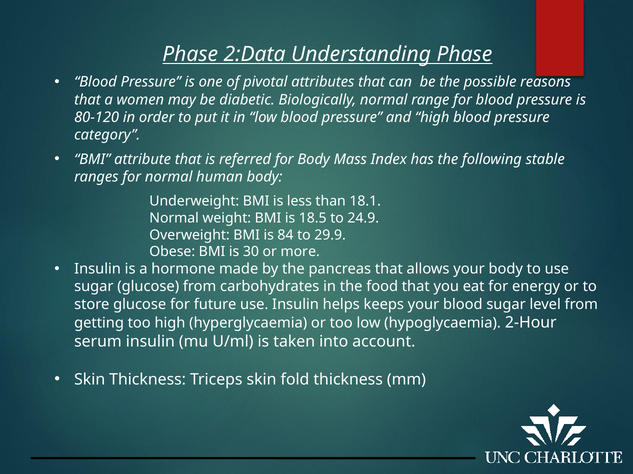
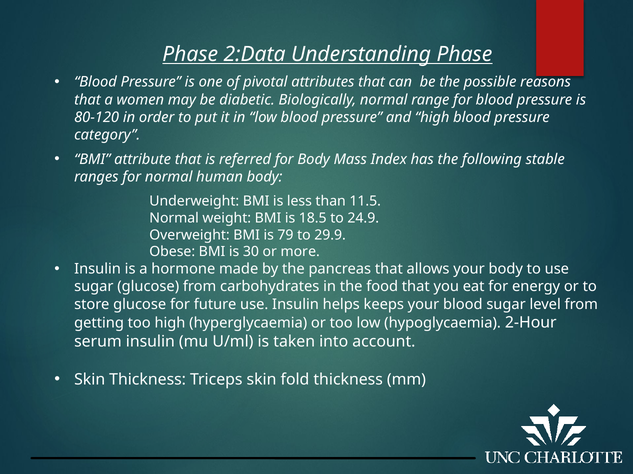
18.1: 18.1 -> 11.5
84: 84 -> 79
